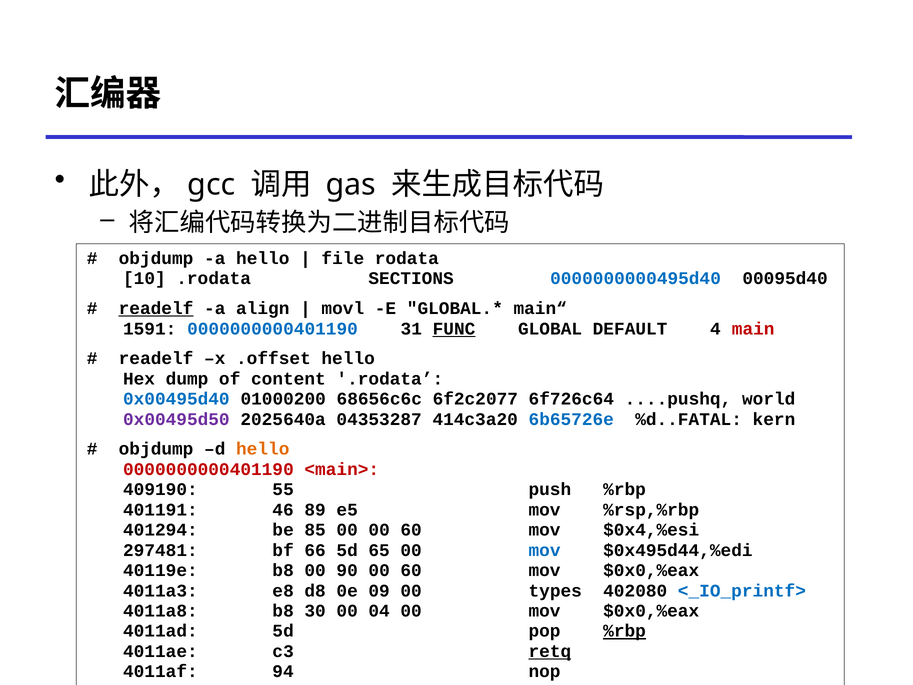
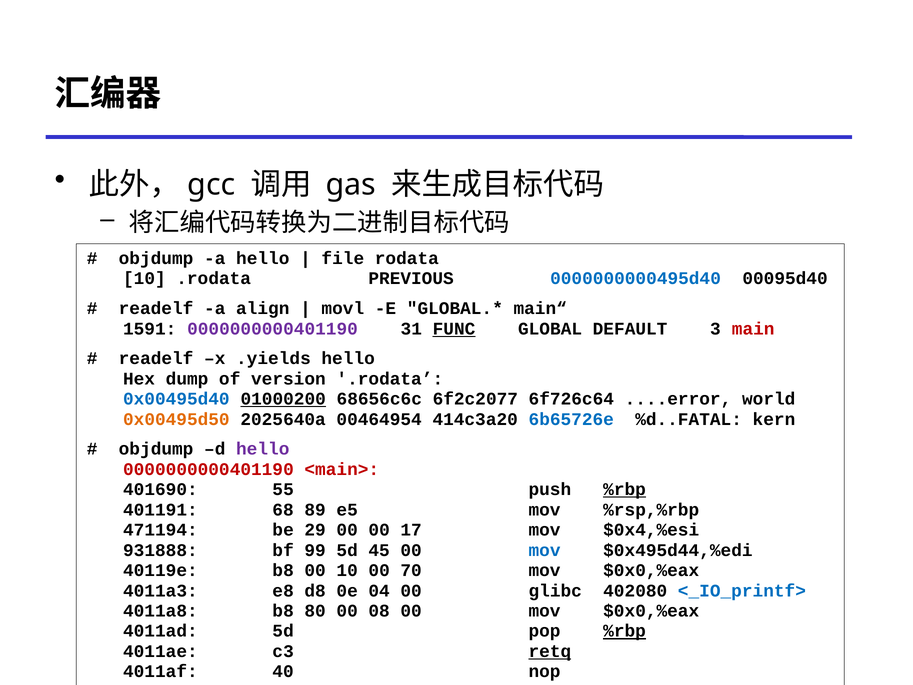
SECTIONS: SECTIONS -> PREVIOUS
readelf at (156, 308) underline: present -> none
0000000000401190 at (272, 329) colour: blue -> purple
4: 4 -> 3
.offset: .offset -> .yields
content: content -> version
01000200 underline: none -> present
....pushq: ....pushq -> ....error
0x00495d50 colour: purple -> orange
04353287: 04353287 -> 00464954
hello at (263, 449) colour: orange -> purple
409190: 409190 -> 401690
%rbp at (625, 489) underline: none -> present
46: 46 -> 68
401294: 401294 -> 471194
85: 85 -> 29
00 00 60: 60 -> 17
297481: 297481 -> 931888
66: 66 -> 99
65: 65 -> 45
00 90: 90 -> 10
60 at (411, 570): 60 -> 70
09: 09 -> 04
types: types -> glibc
30: 30 -> 80
04: 04 -> 08
94: 94 -> 40
